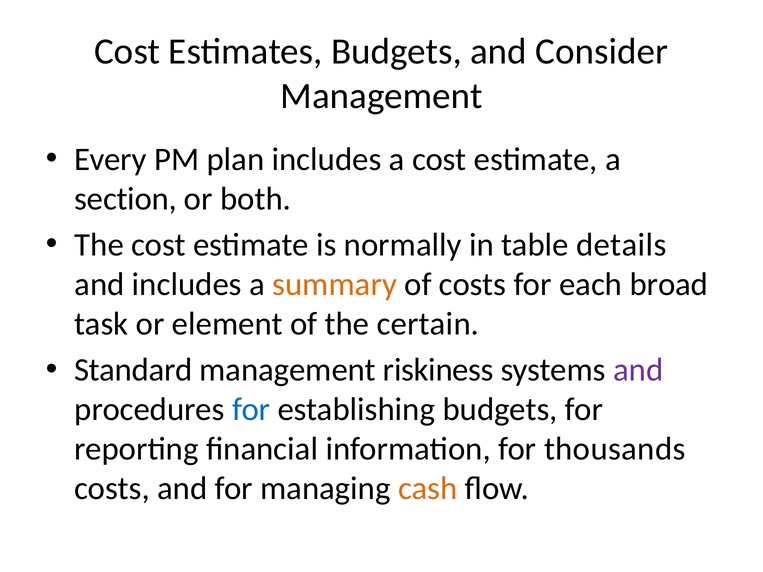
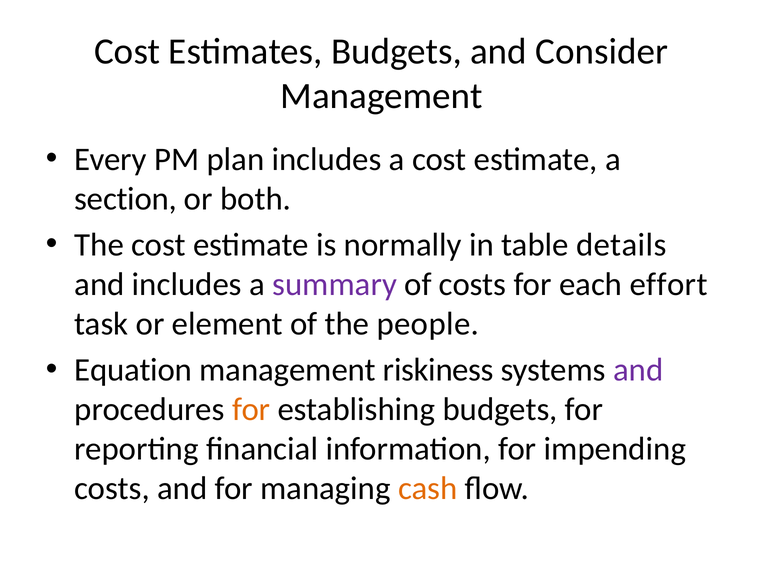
summary colour: orange -> purple
broad: broad -> effort
certain: certain -> people
Standard: Standard -> Equation
for at (251, 410) colour: blue -> orange
thousands: thousands -> impending
